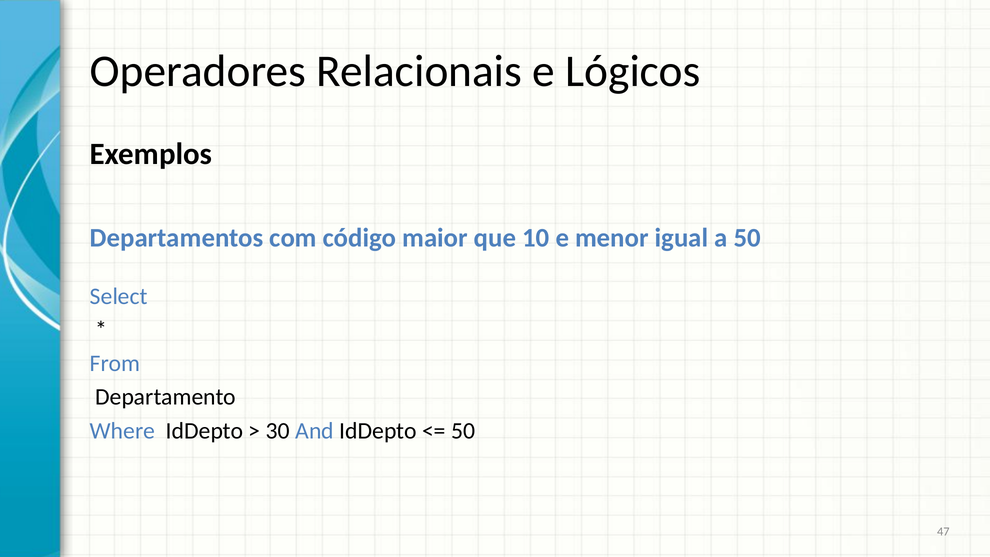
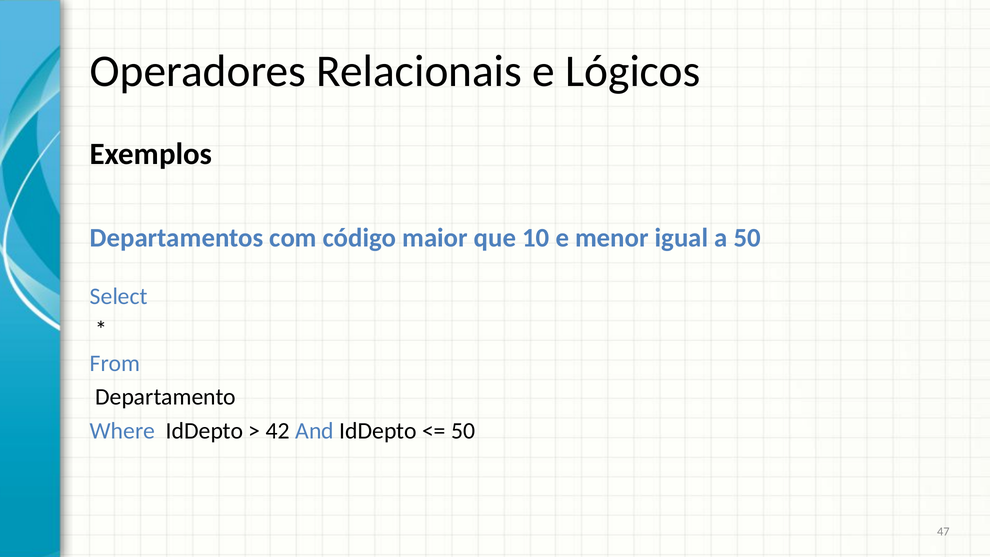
30: 30 -> 42
